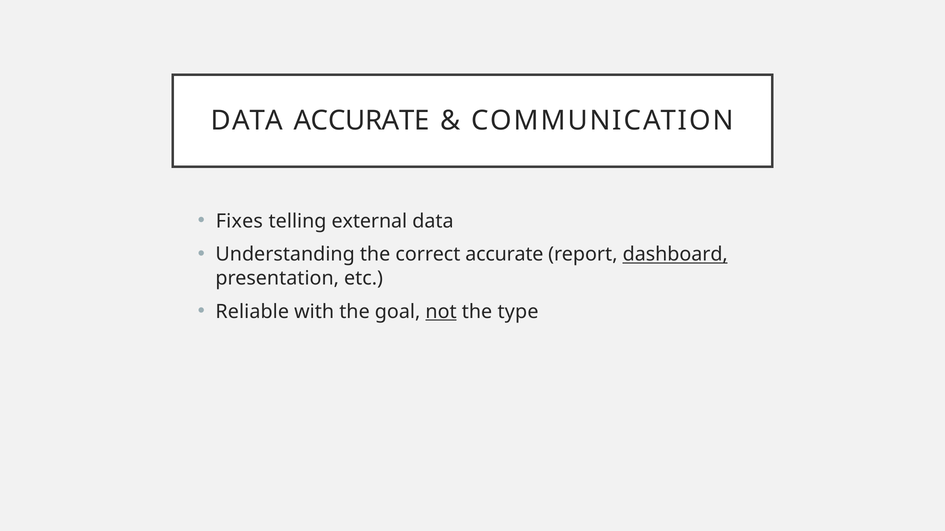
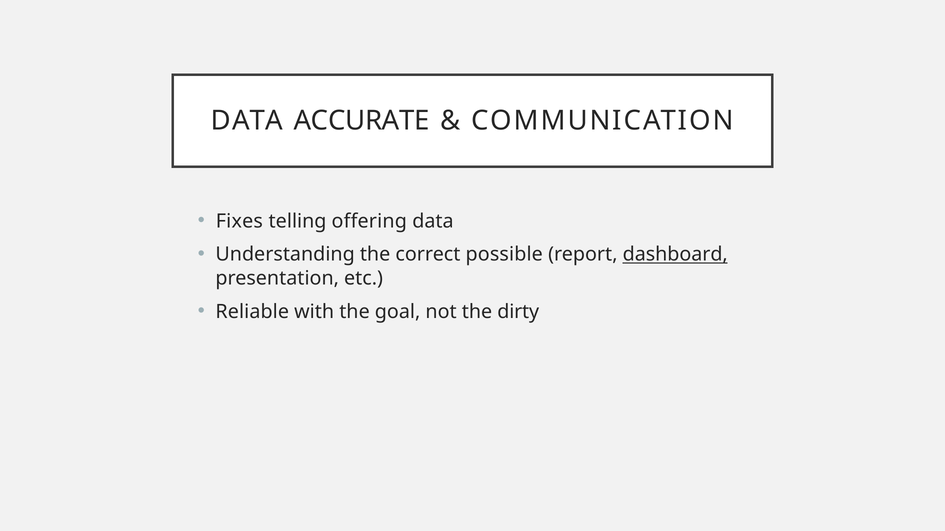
external: external -> offering
correct accurate: accurate -> possible
not underline: present -> none
type: type -> dirty
